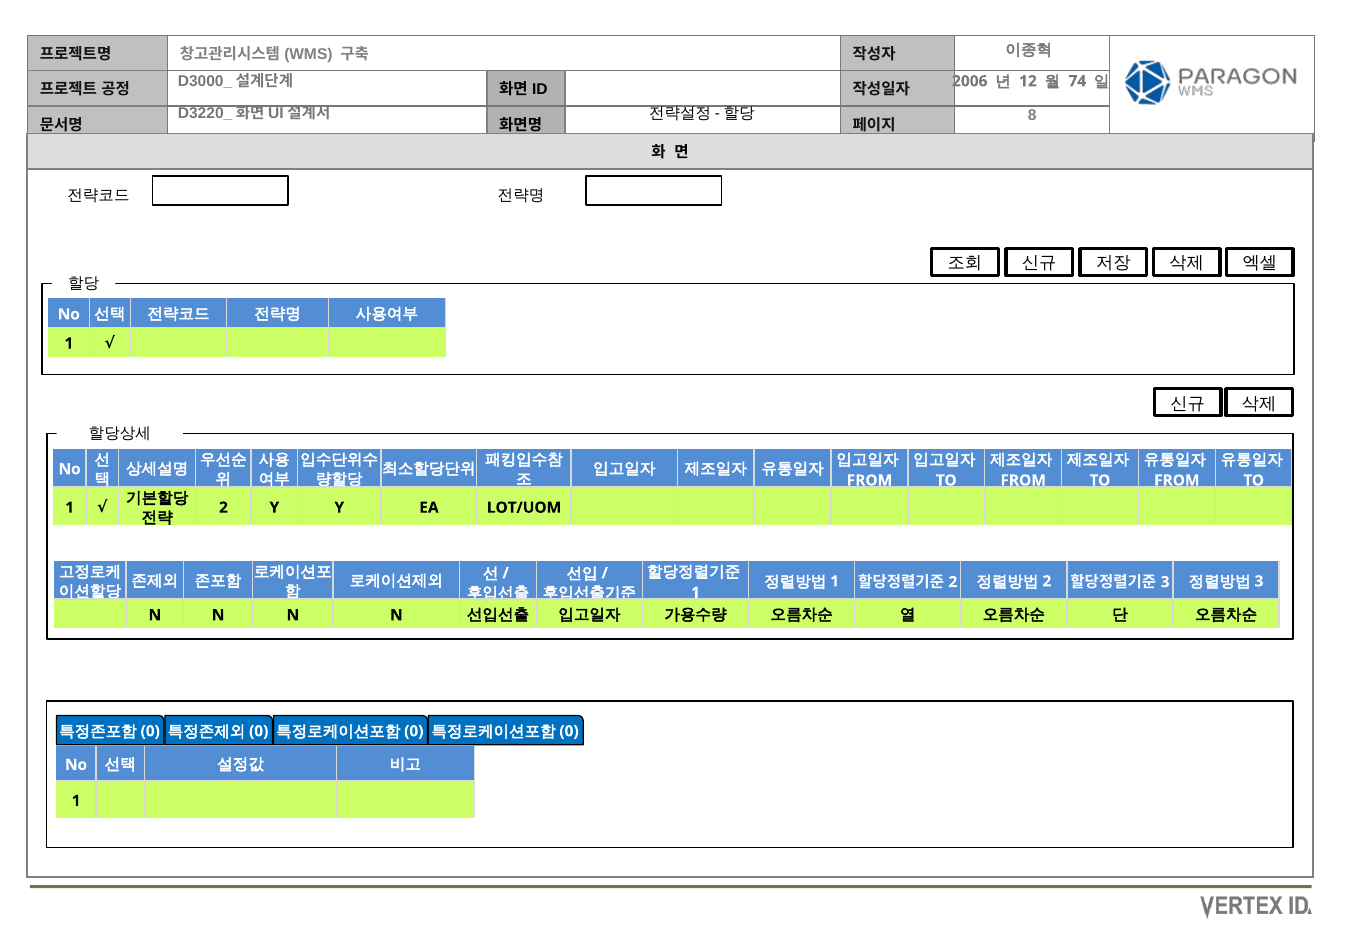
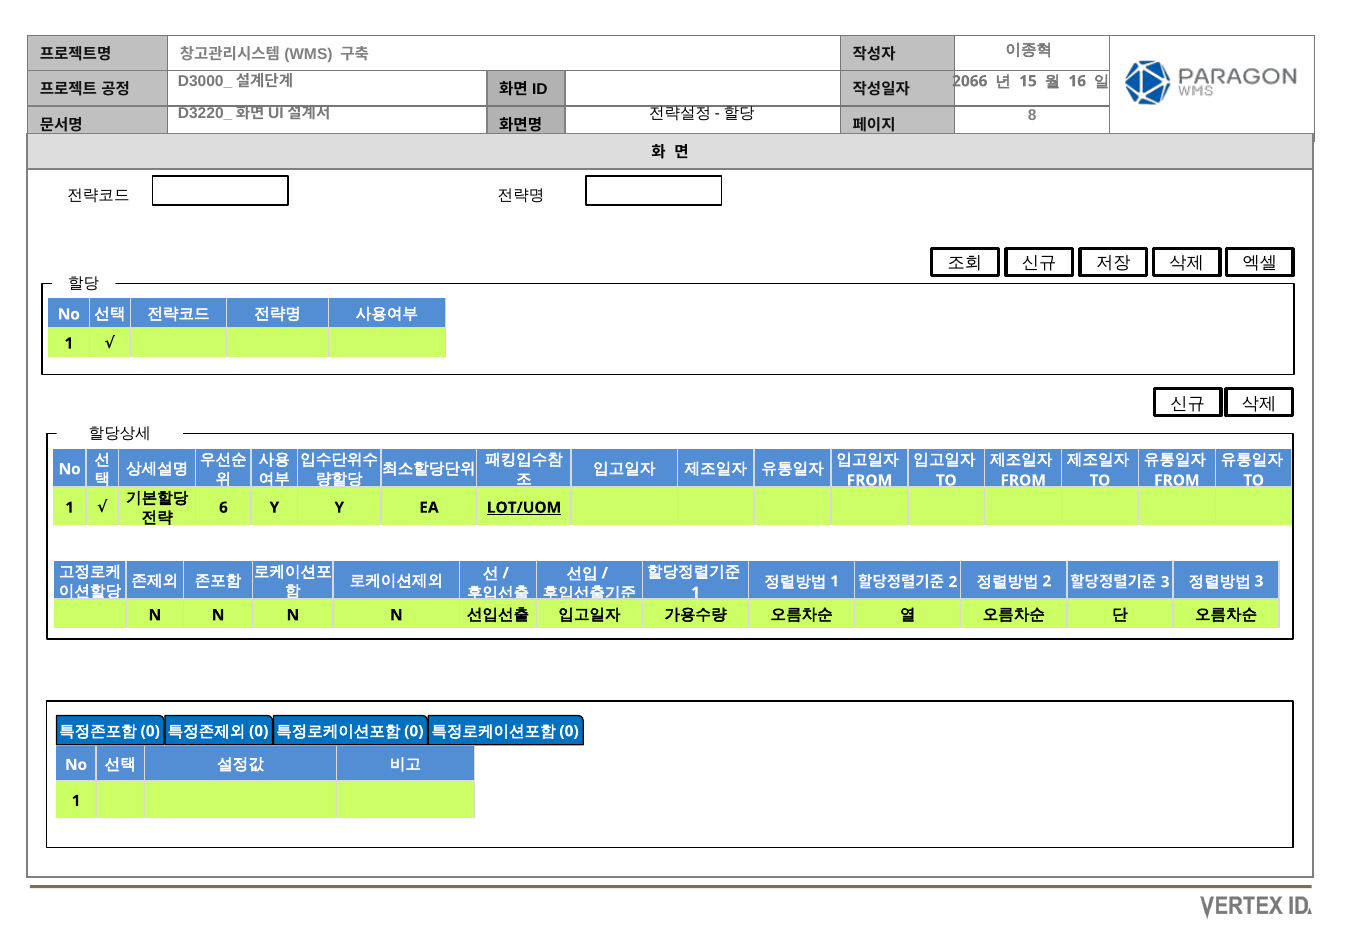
2006: 2006 -> 2066
12: 12 -> 15
74: 74 -> 16
2 at (223, 507): 2 -> 6
LOT/UOM underline: none -> present
